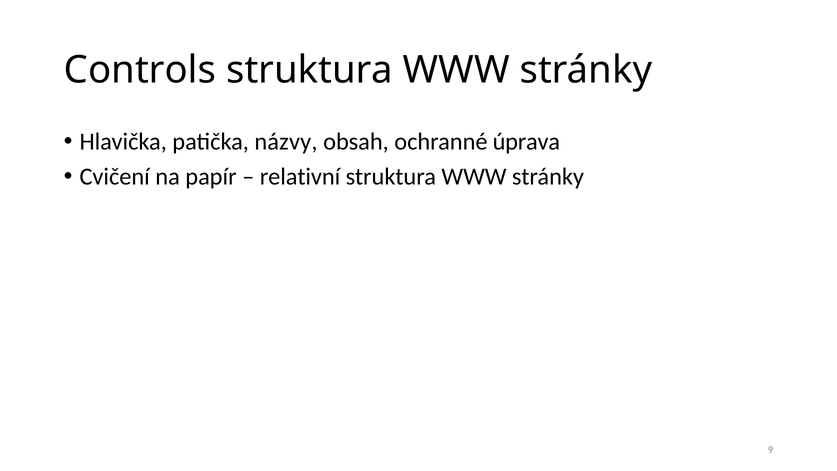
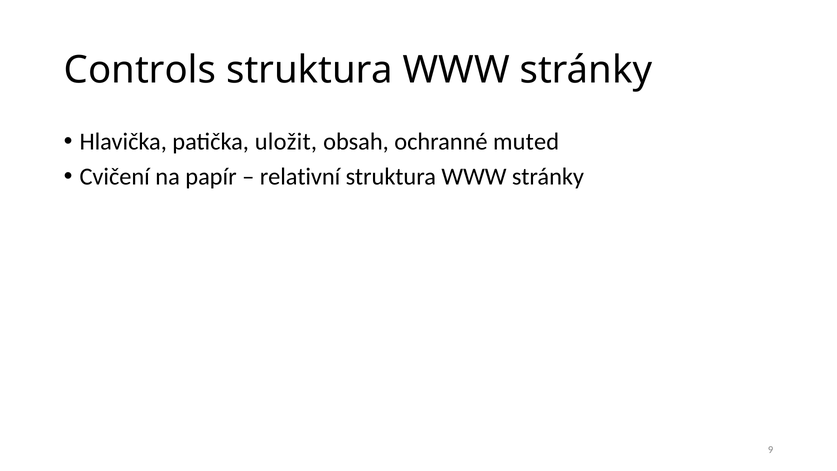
názvy: názvy -> uložit
úprava: úprava -> muted
